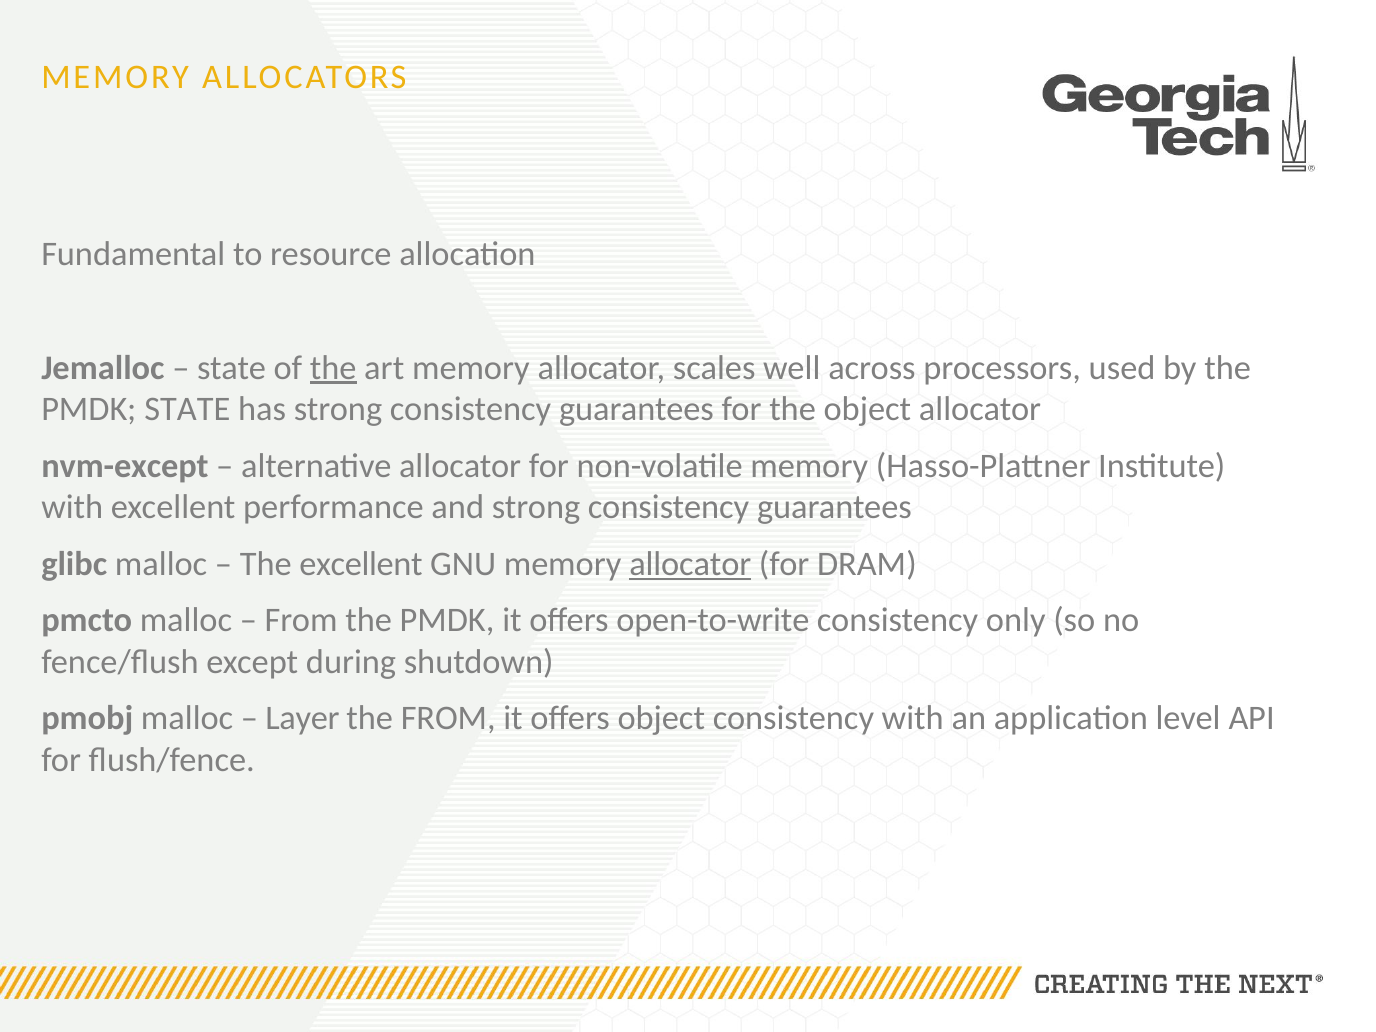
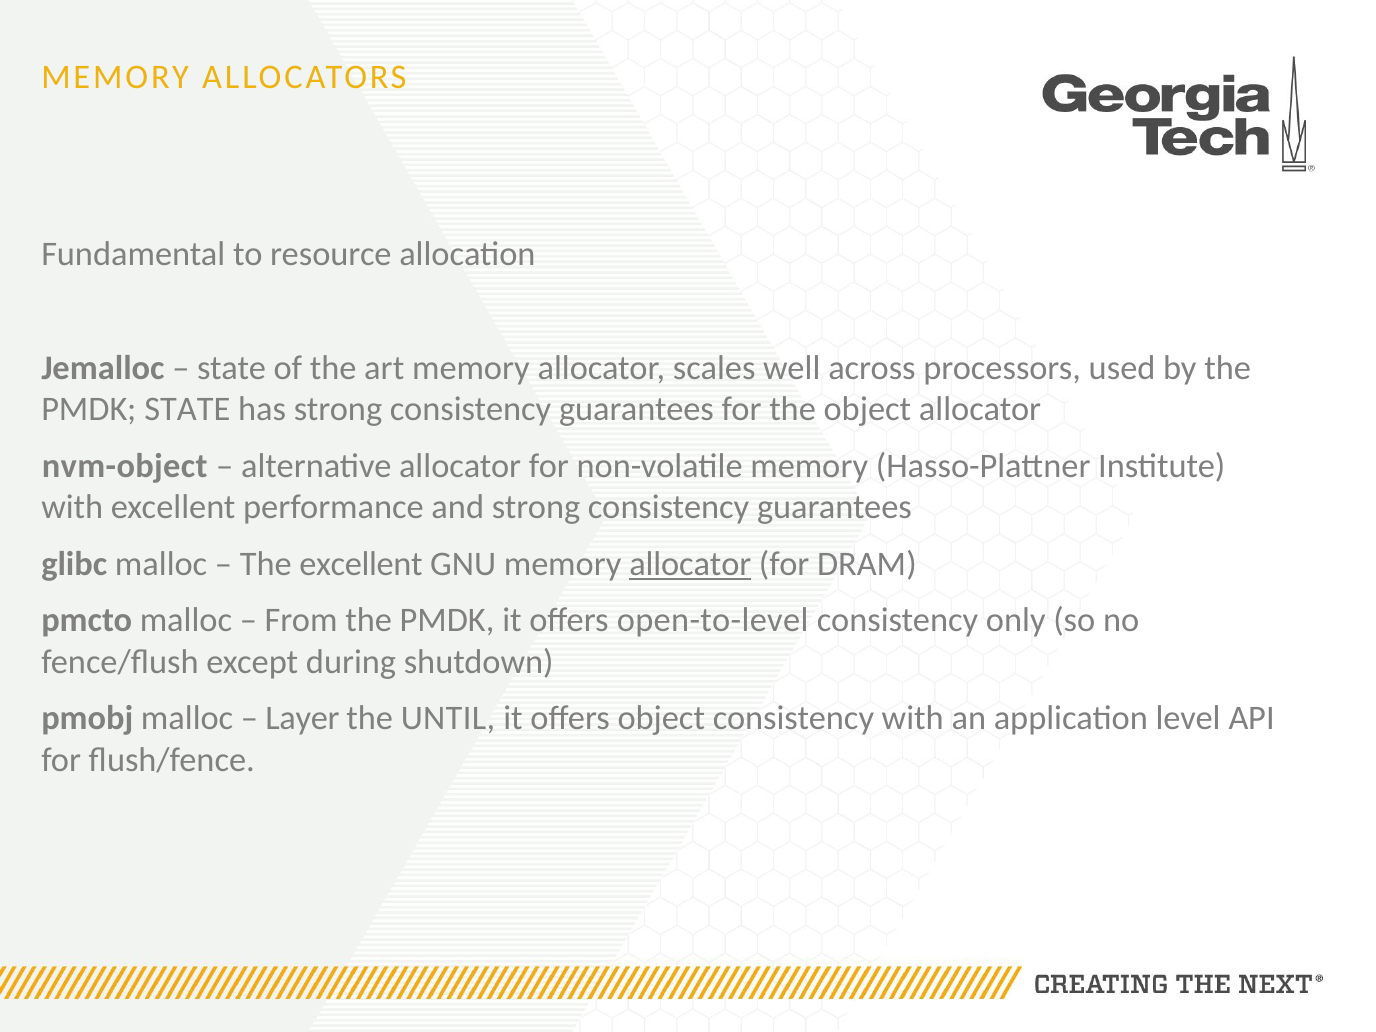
the at (333, 368) underline: present -> none
nvm-except: nvm-except -> nvm-object
open-to-write: open-to-write -> open-to-level
the FROM: FROM -> UNTIL
